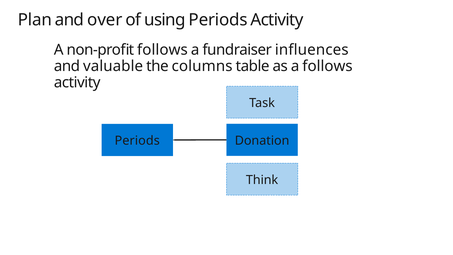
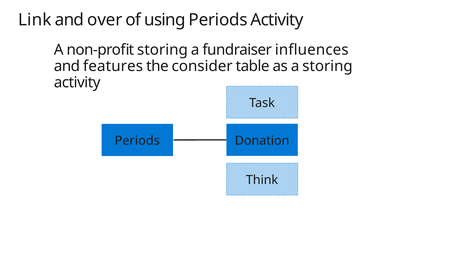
Plan: Plan -> Link
non-profit follows: follows -> storing
valuable: valuable -> features
columns: columns -> consider
a follows: follows -> storing
